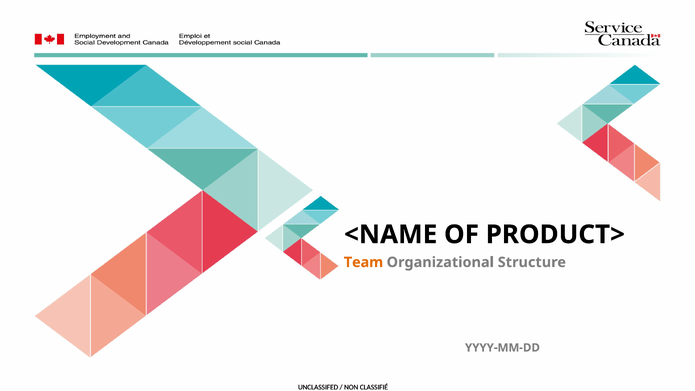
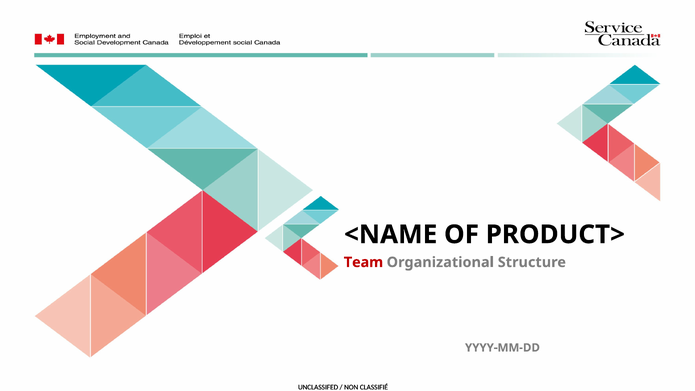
Team colour: orange -> red
